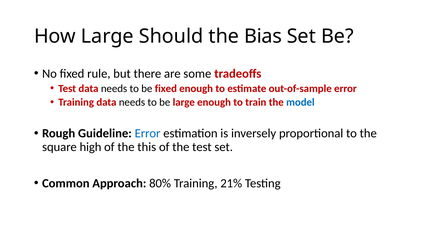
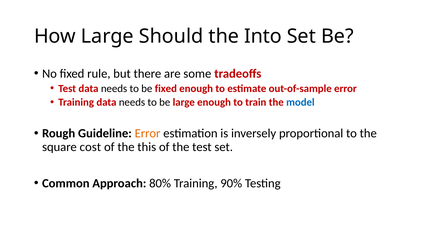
Bias: Bias -> Into
Error at (148, 133) colour: blue -> orange
high: high -> cost
21%: 21% -> 90%
